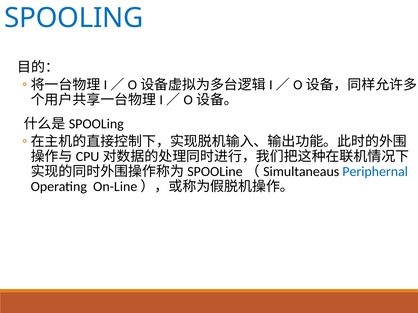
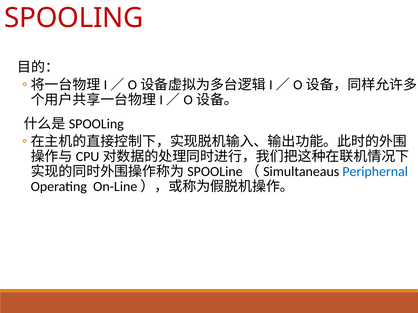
SPOOLING colour: blue -> red
